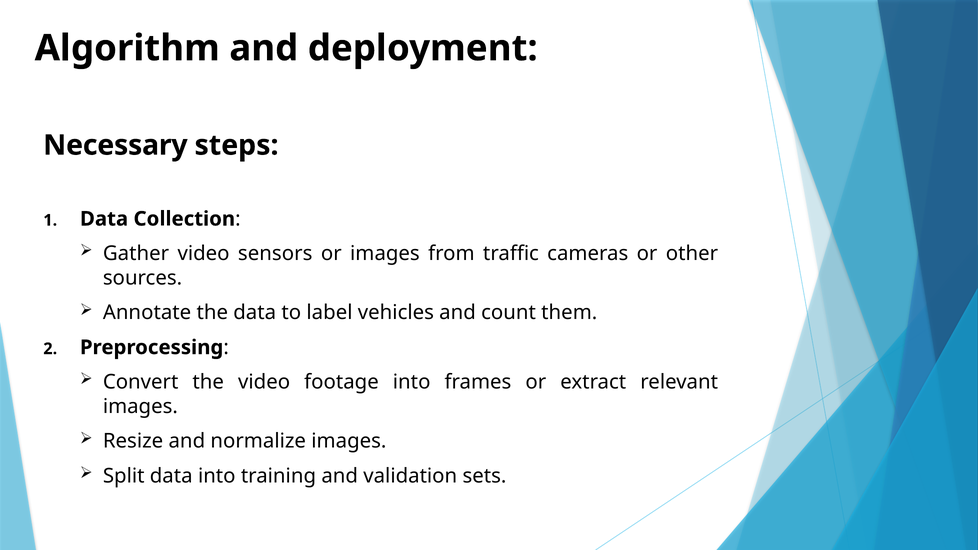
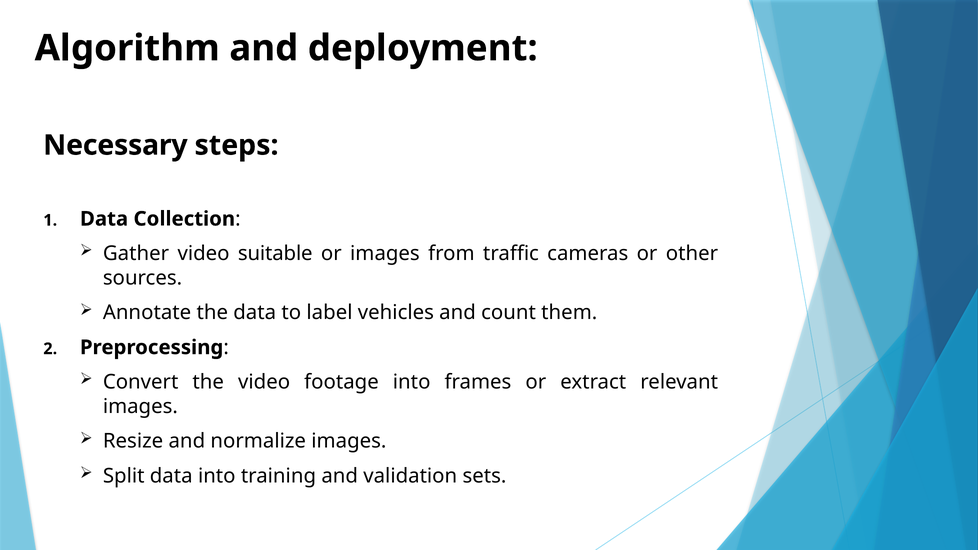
sensors: sensors -> suitable
